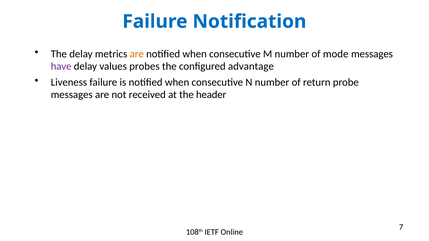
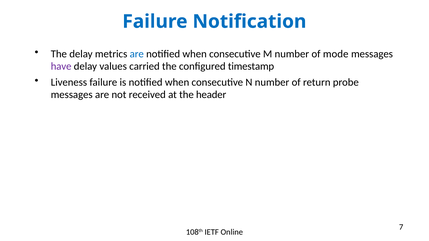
are at (137, 54) colour: orange -> blue
probes: probes -> carried
advantage: advantage -> timestamp
